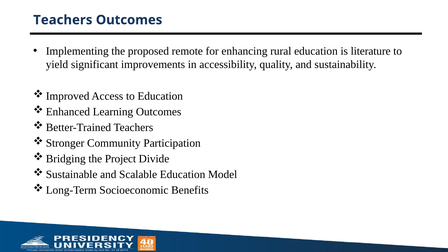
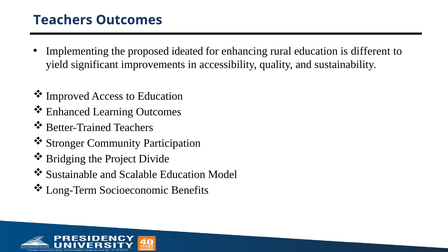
remote: remote -> ideated
literature: literature -> different
